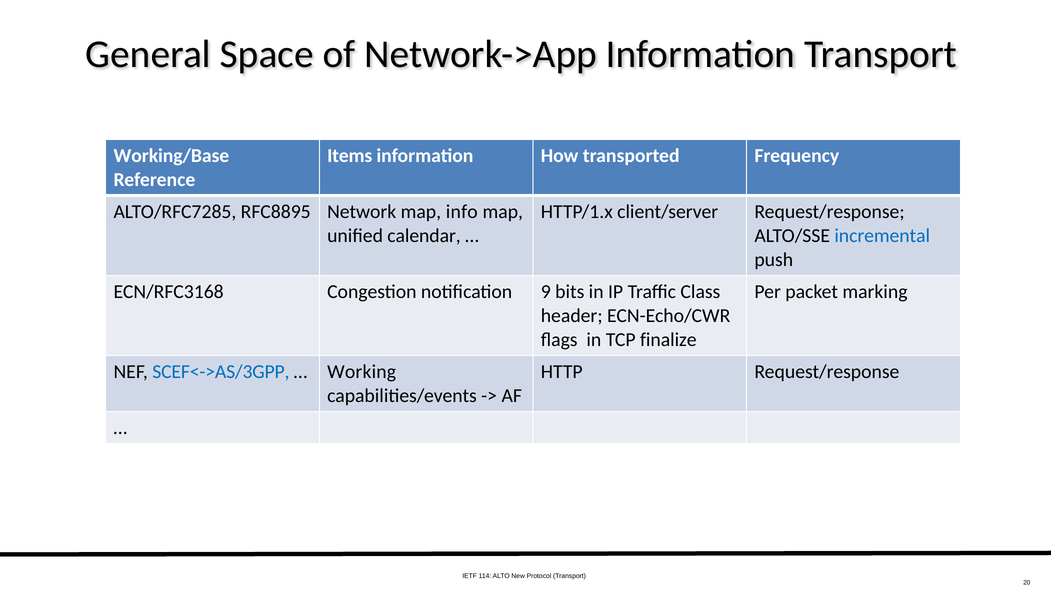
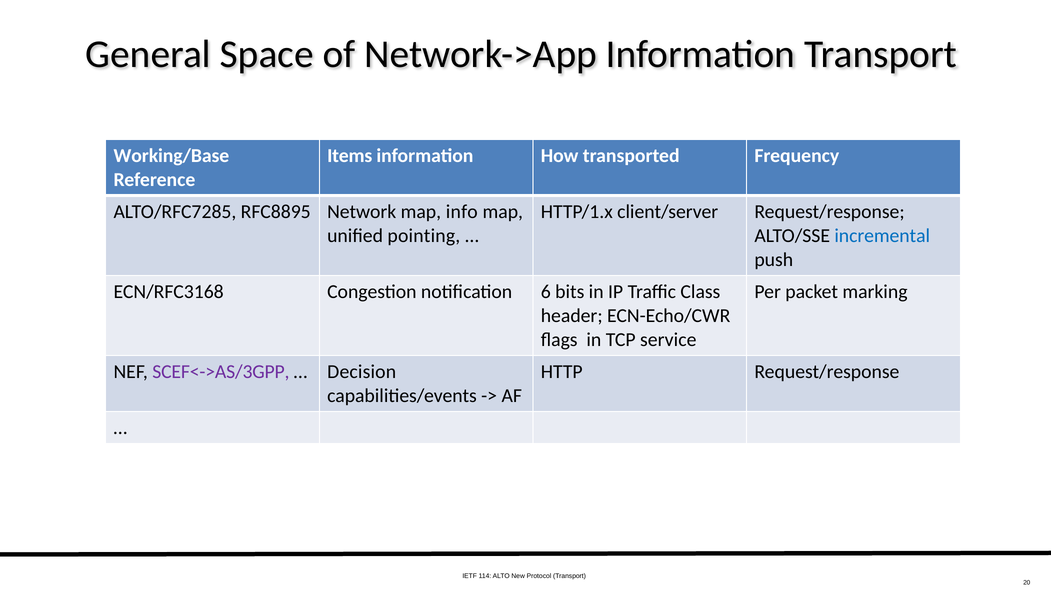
calendar: calendar -> pointing
9: 9 -> 6
finalize: finalize -> service
SCEF<->AS/3GPP colour: blue -> purple
Working: Working -> Decision
